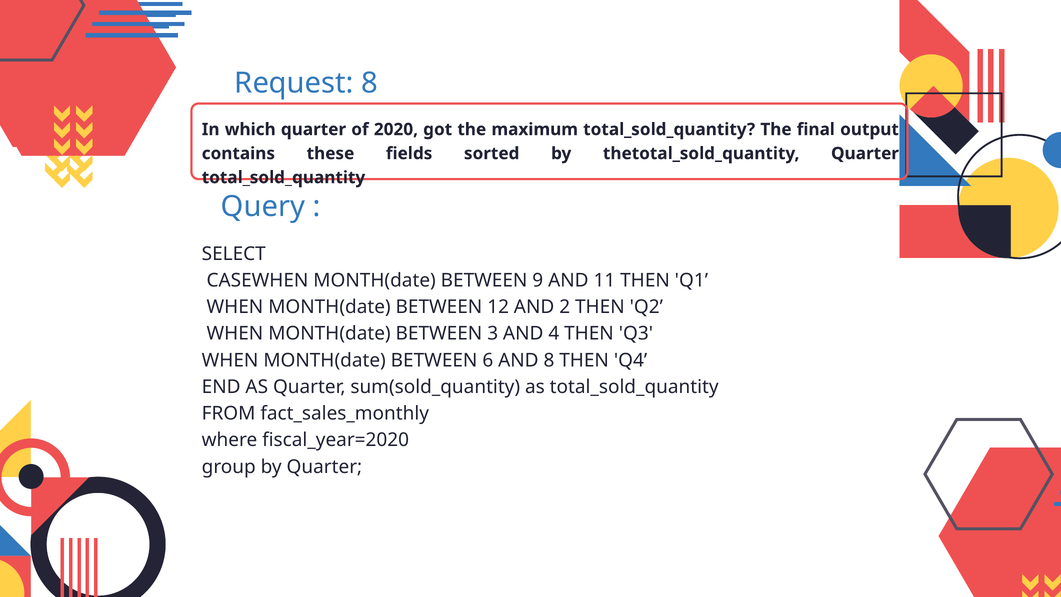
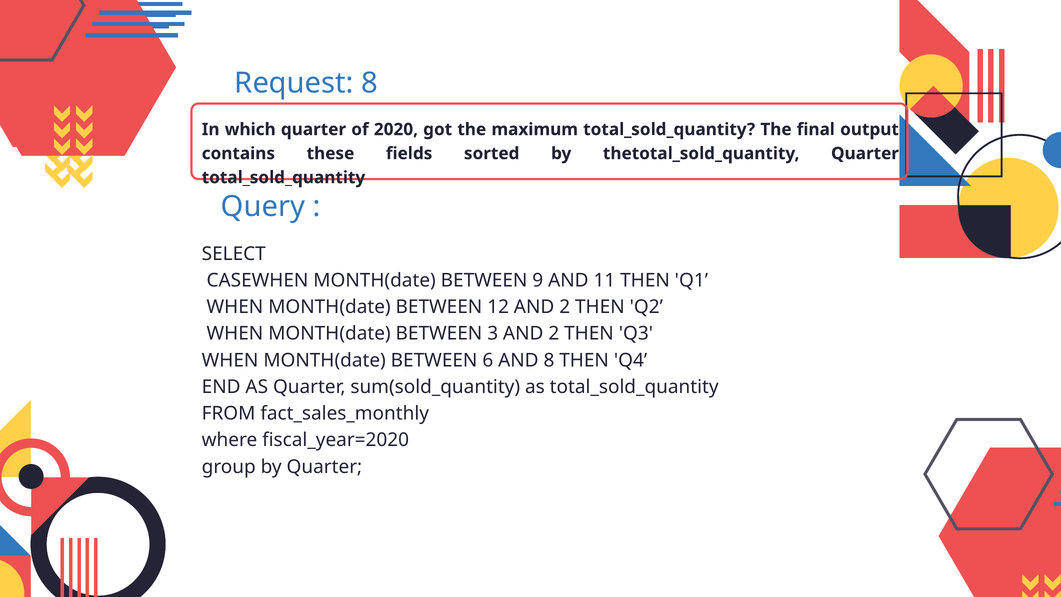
3 AND 4: 4 -> 2
